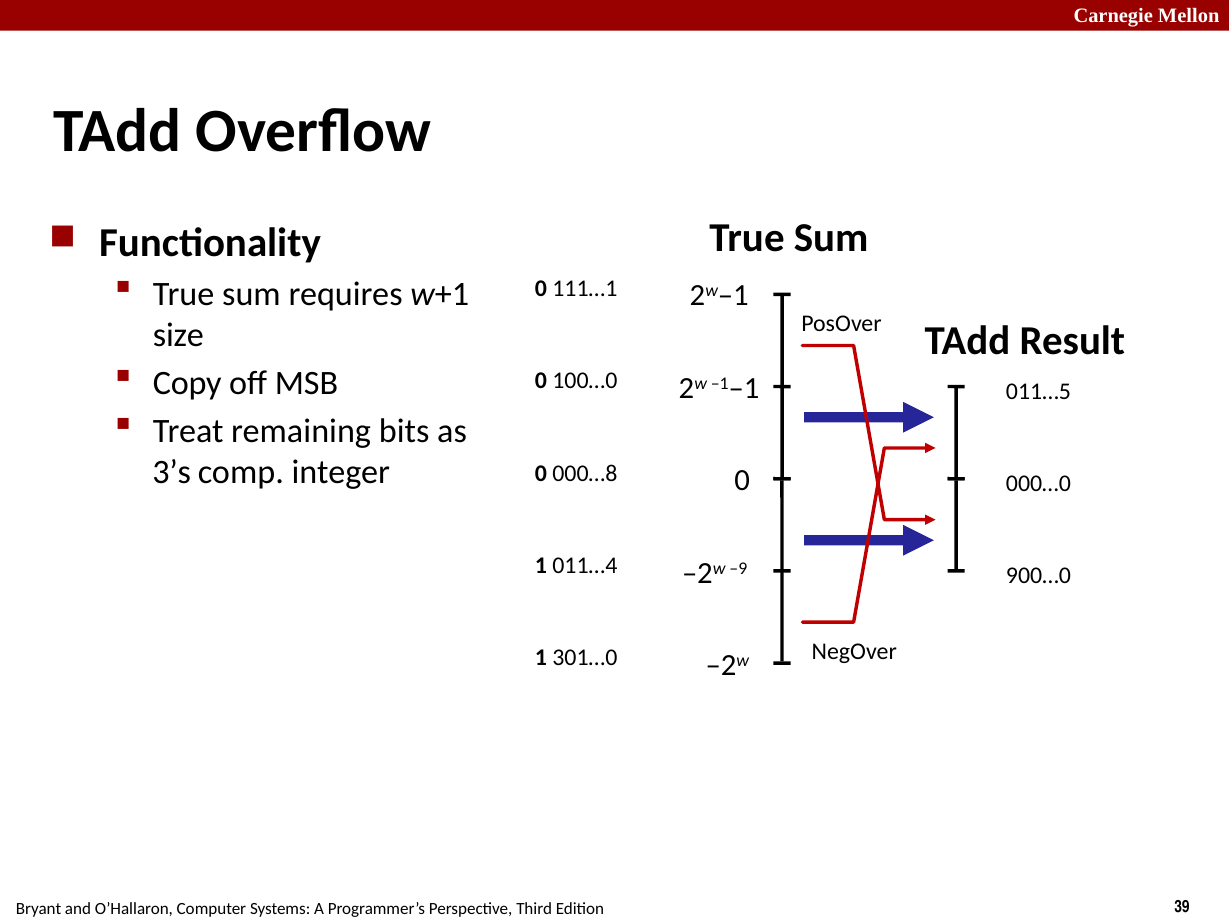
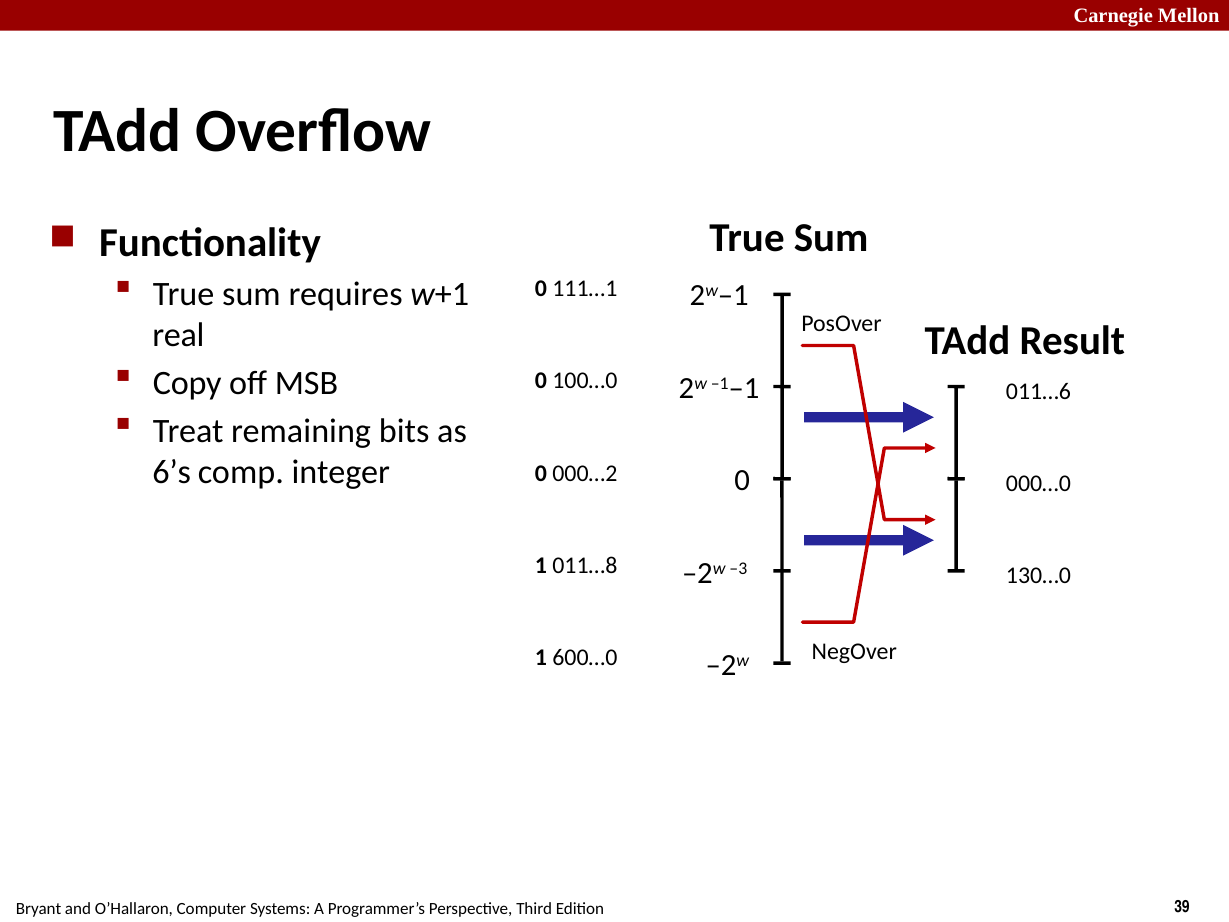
size: size -> real
011…5: 011…5 -> 011…6
3’s: 3’s -> 6’s
000…8: 000…8 -> 000…2
011…4: 011…4 -> 011…8
–9: –9 -> –3
900…0: 900…0 -> 130…0
301…0: 301…0 -> 600…0
